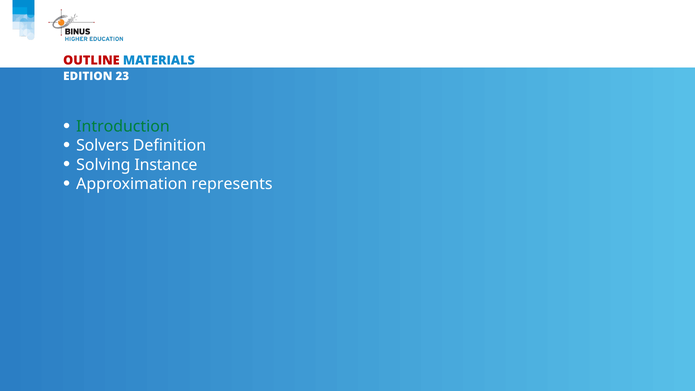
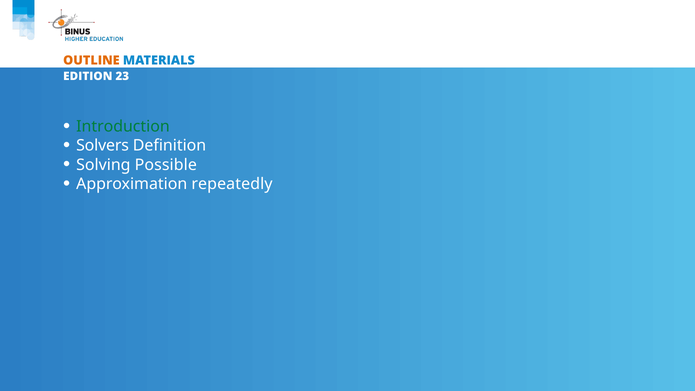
OUTLINE colour: red -> orange
Instance: Instance -> Possible
represents: represents -> repeatedly
